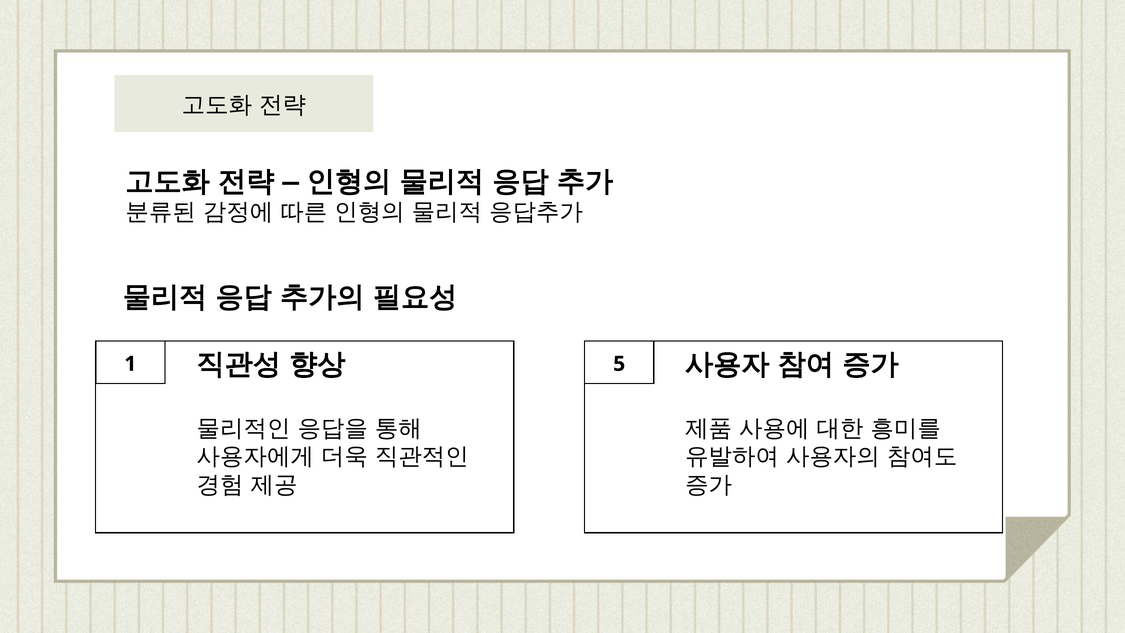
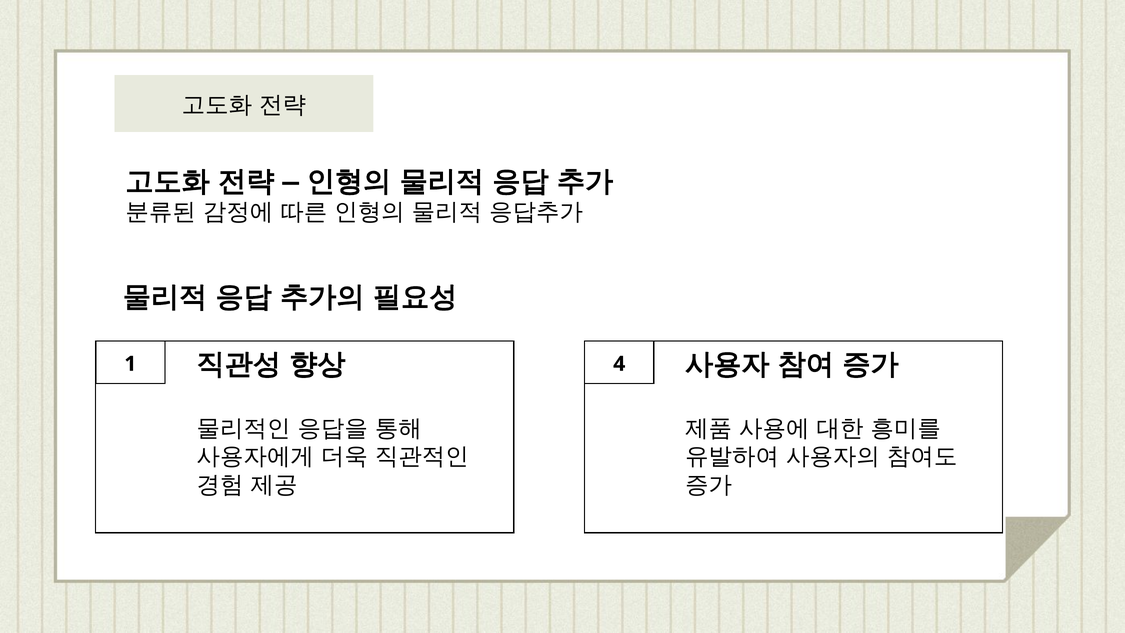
5: 5 -> 4
